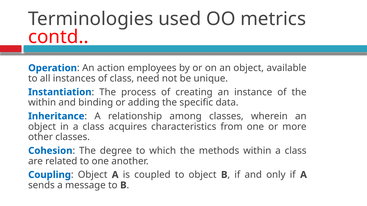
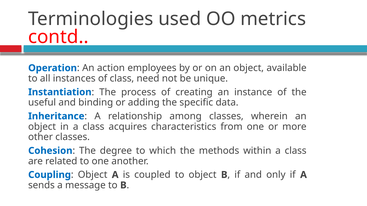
within at (42, 103): within -> useful
